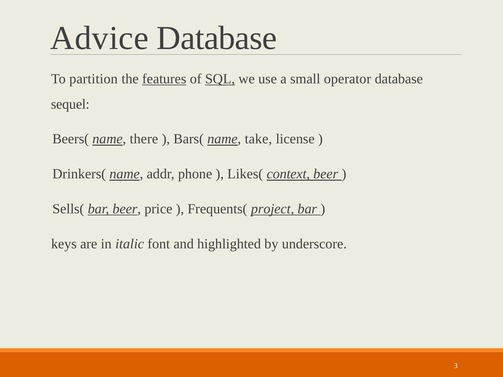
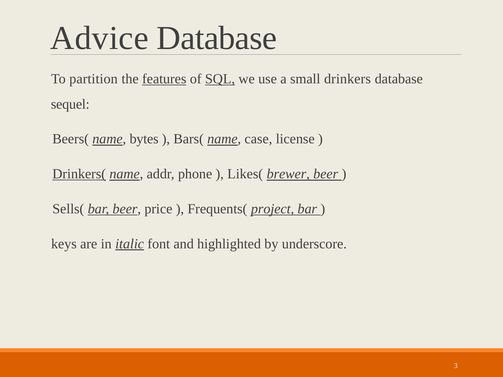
operator: operator -> drinkers
there: there -> bytes
take: take -> case
Drinkers( underline: none -> present
context: context -> brewer
italic underline: none -> present
